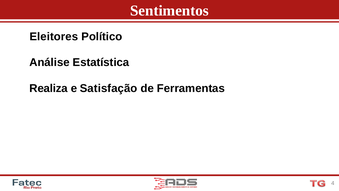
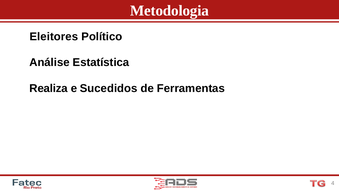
Sentimentos: Sentimentos -> Metodologia
Satisfação: Satisfação -> Sucedidos
